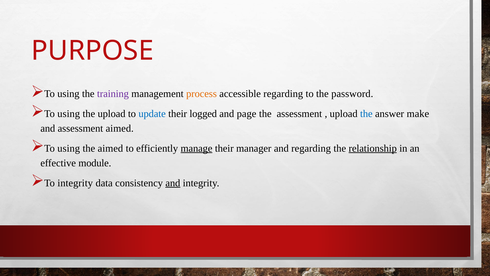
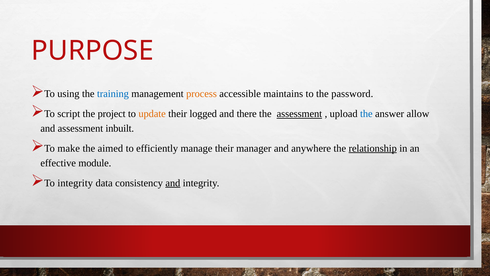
training colour: purple -> blue
accessible regarding: regarding -> maintains
using at (69, 114): using -> script
the upload: upload -> project
update colour: blue -> orange
page: page -> there
assessment at (299, 114) underline: none -> present
make: make -> allow
assessment aimed: aimed -> inbuilt
using at (69, 148): using -> make
manage underline: present -> none
and regarding: regarding -> anywhere
